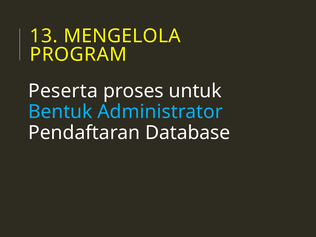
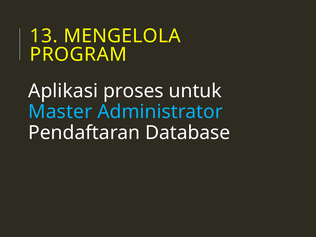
Peserta: Peserta -> Aplikasi
Bentuk: Bentuk -> Master
